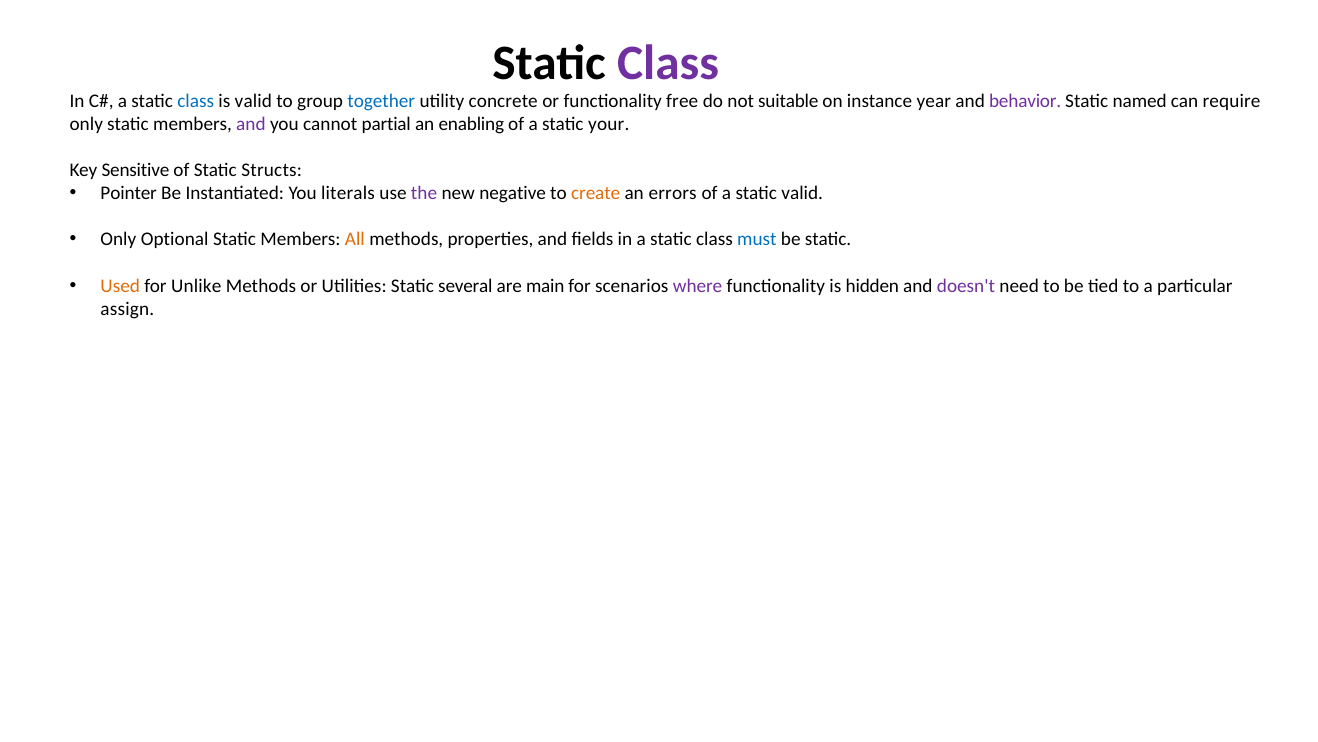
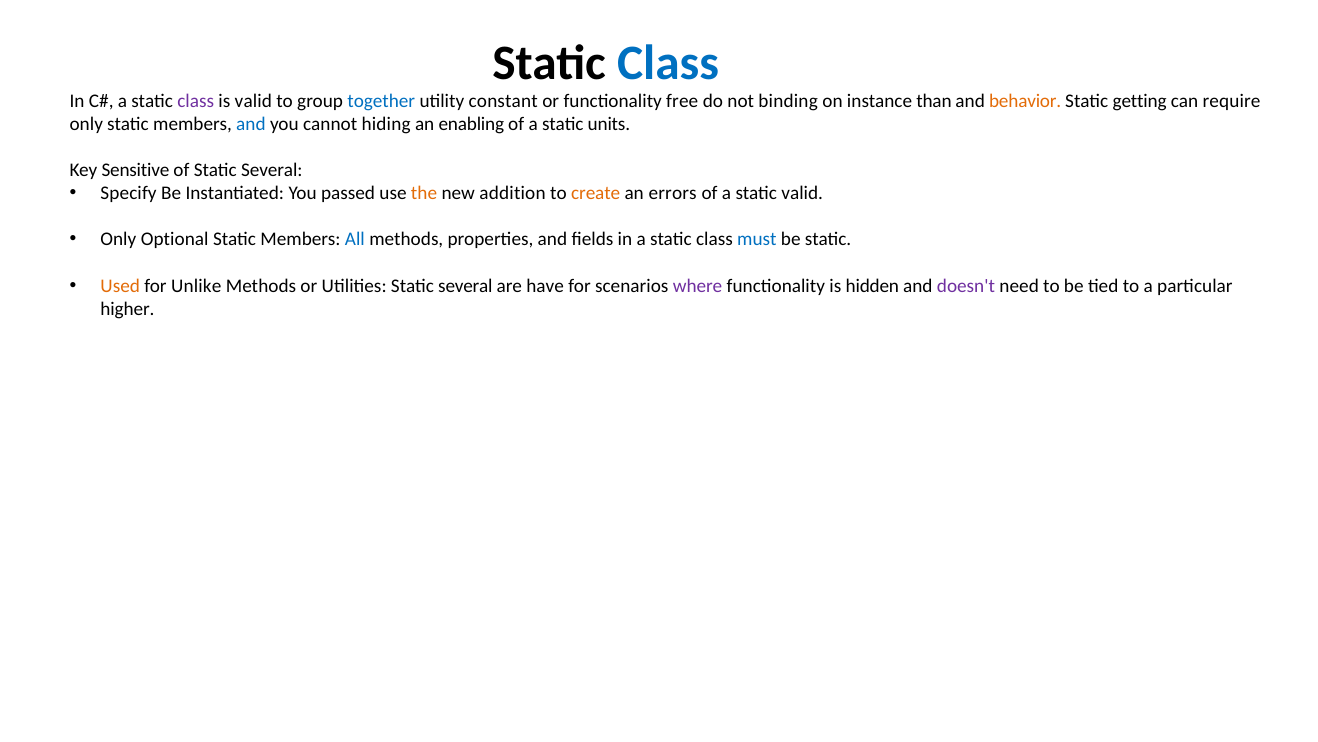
Class at (668, 63) colour: purple -> blue
class at (196, 101) colour: blue -> purple
concrete: concrete -> constant
suitable: suitable -> binding
year: year -> than
behavior colour: purple -> orange
named: named -> getting
and at (251, 124) colour: purple -> blue
partial: partial -> hiding
your: your -> units
of Static Structs: Structs -> Several
Pointer: Pointer -> Specify
literals: literals -> passed
the colour: purple -> orange
negative: negative -> addition
All colour: orange -> blue
main: main -> have
assign: assign -> higher
